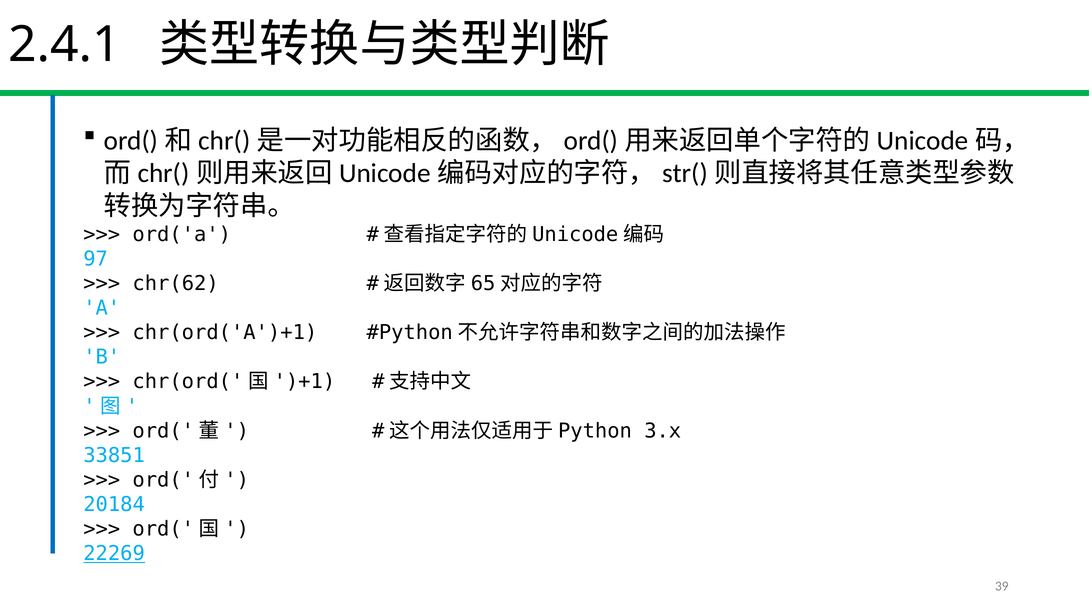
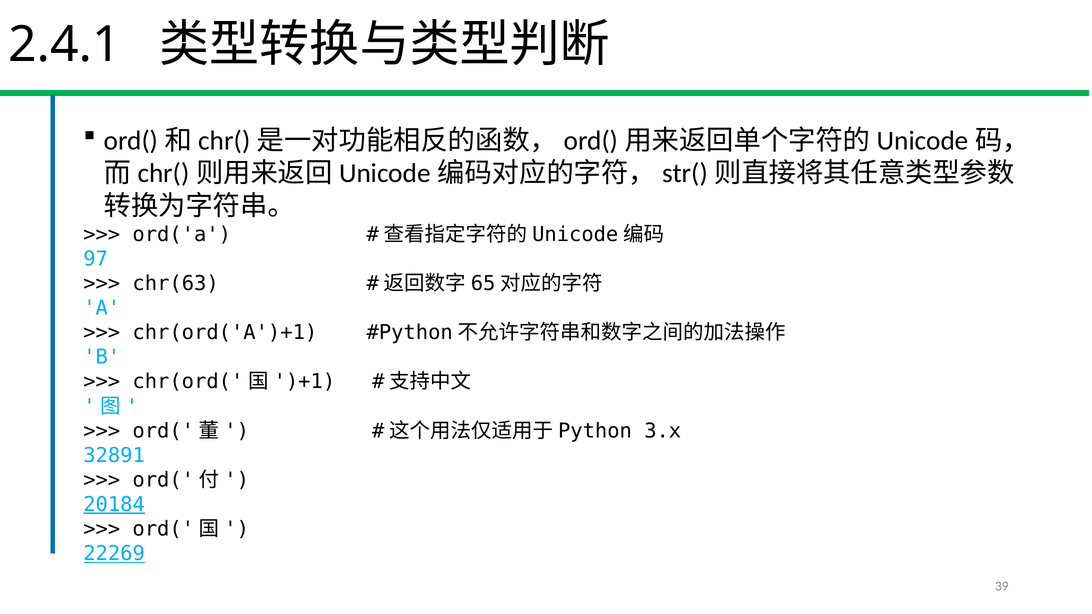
chr(62: chr(62 -> chr(63
33851: 33851 -> 32891
20184 underline: none -> present
